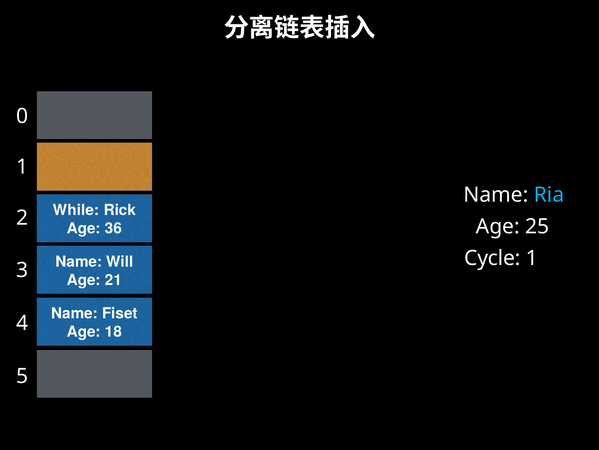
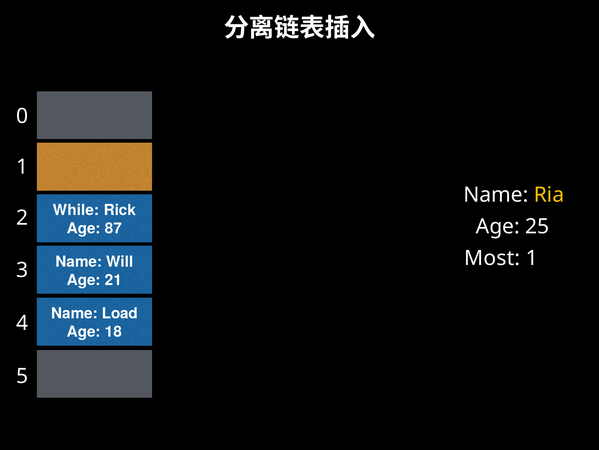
Ria colour: light blue -> yellow
36: 36 -> 87
Cycle: Cycle -> Most
Fiset: Fiset -> Load
